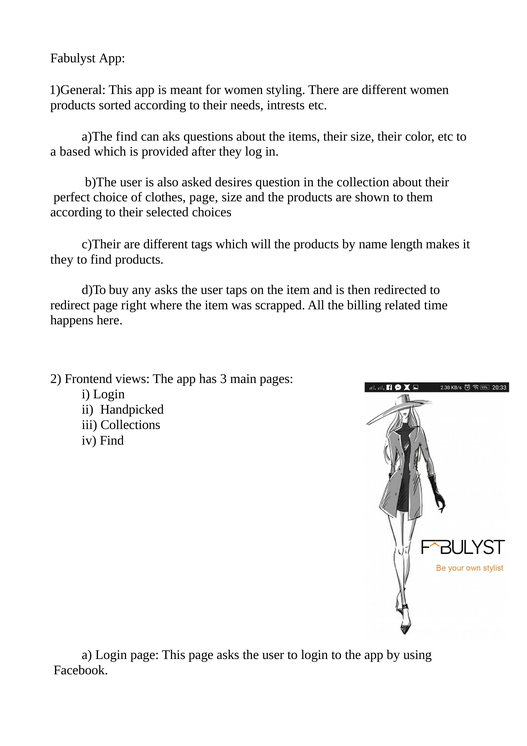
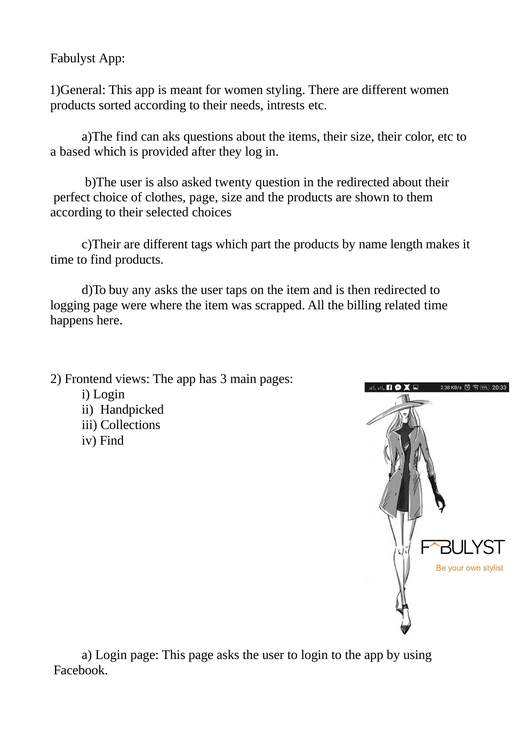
desires: desires -> twenty
the collection: collection -> redirected
will: will -> part
they at (62, 259): they -> time
redirect: redirect -> logging
right: right -> were
